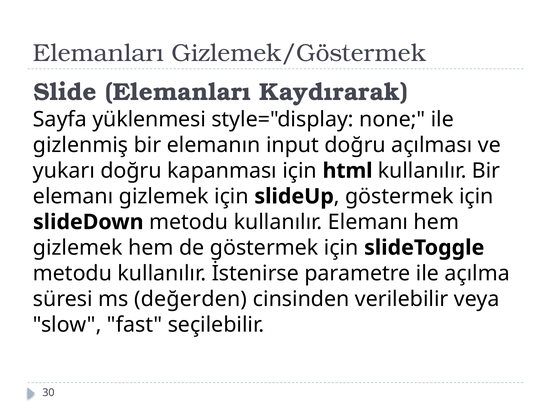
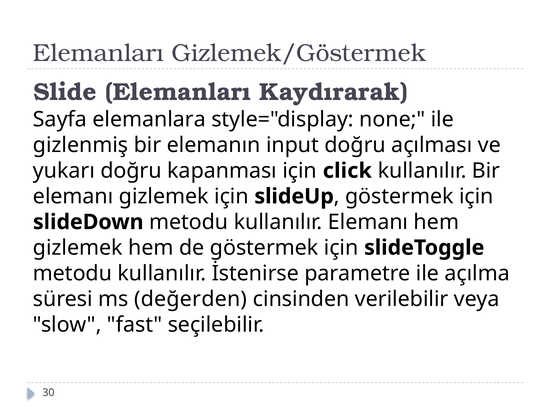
yüklenmesi: yüklenmesi -> elemanlara
html: html -> click
